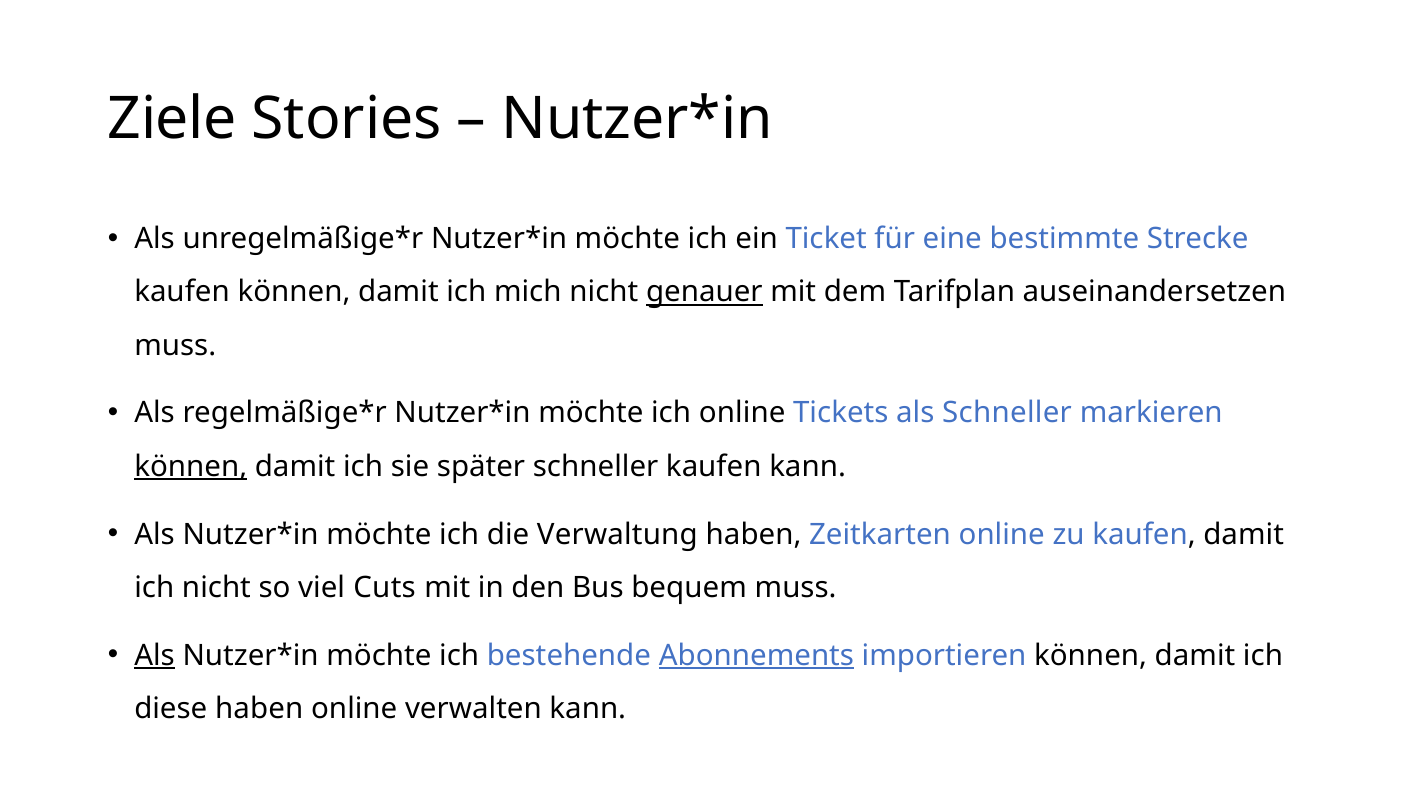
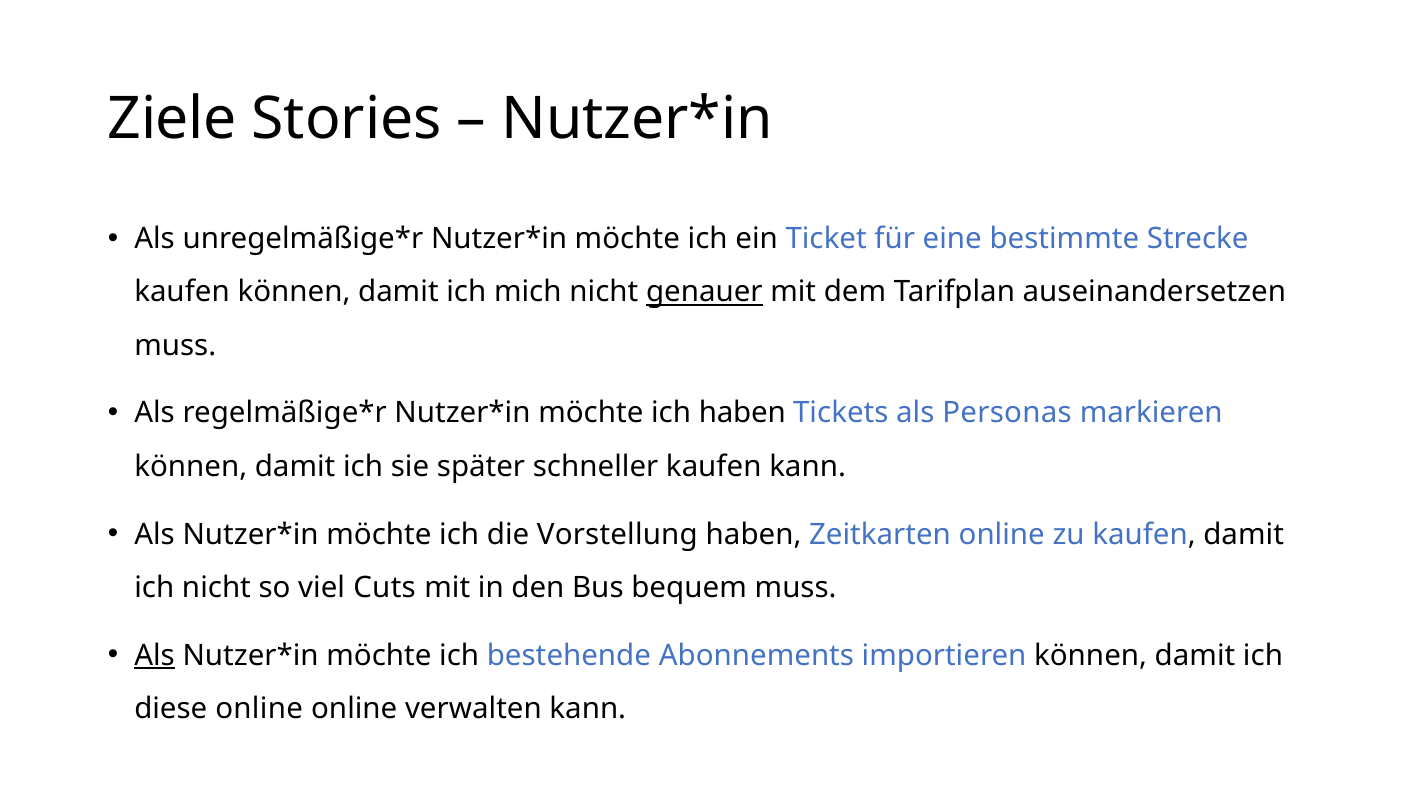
ich online: online -> haben
als Schneller: Schneller -> Personas
können at (191, 466) underline: present -> none
Verwaltung: Verwaltung -> Vorstellung
Abonnements underline: present -> none
diese haben: haben -> online
